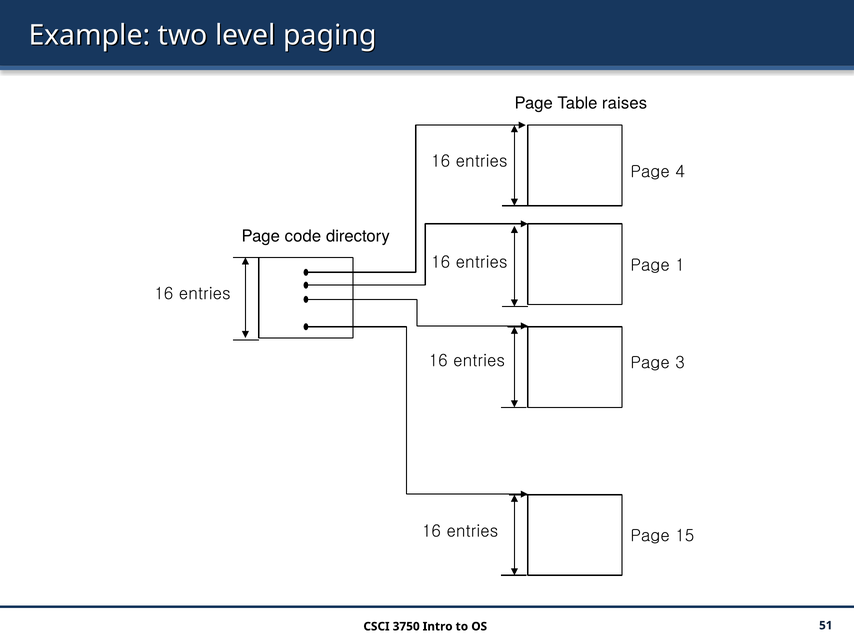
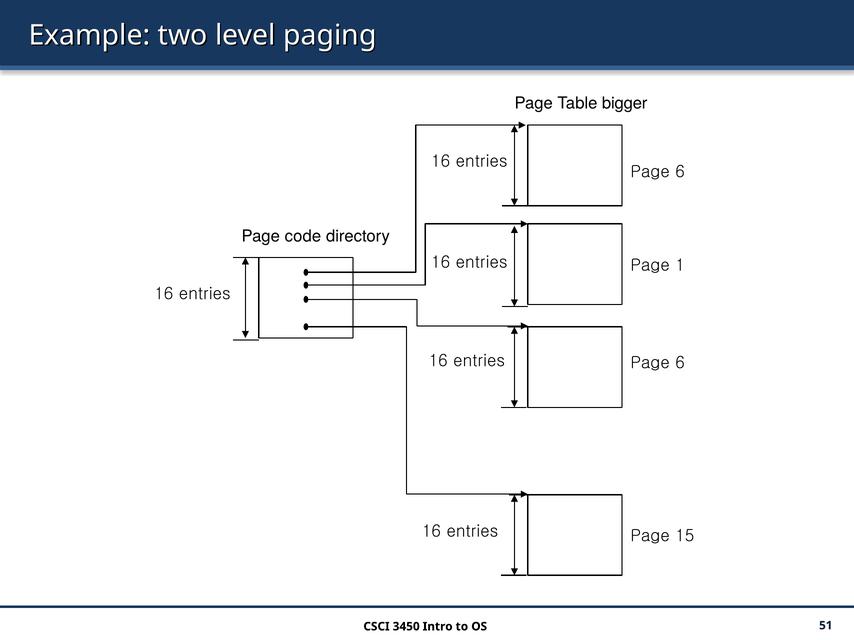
raises: raises -> bigger
4 at (680, 172): 4 -> 6
3 at (680, 363): 3 -> 6
3750: 3750 -> 3450
